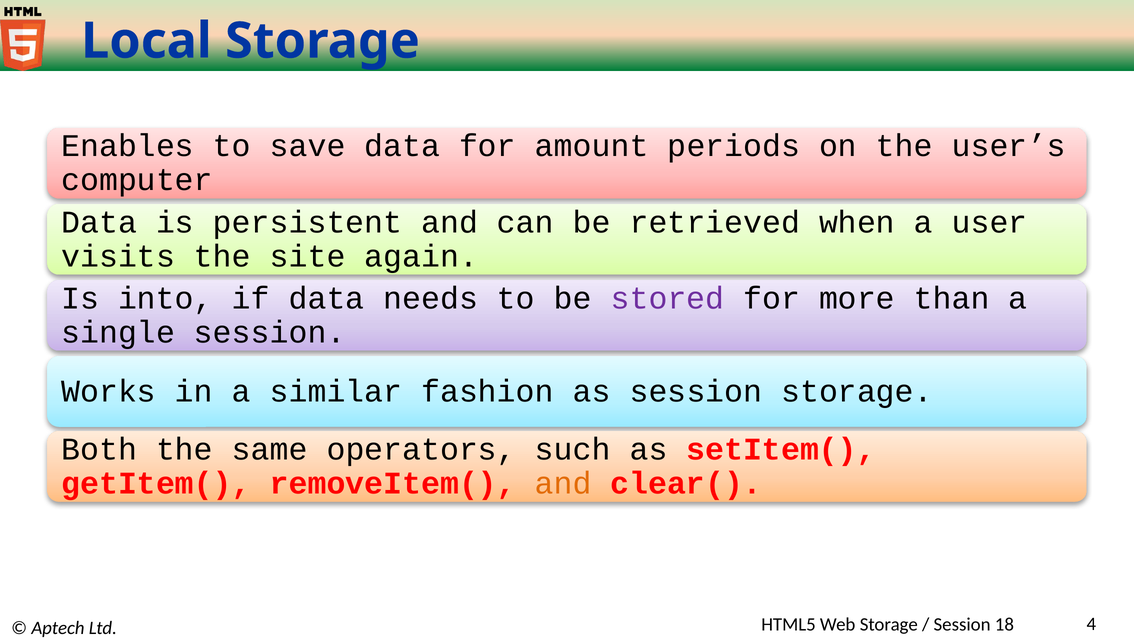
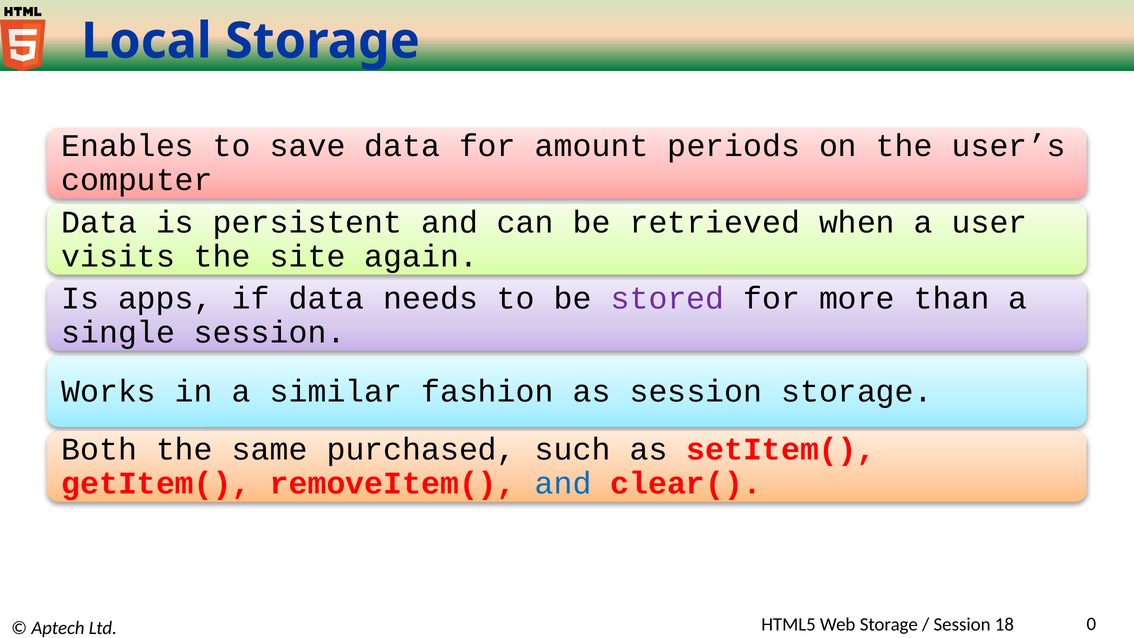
into: into -> apps
operators: operators -> purchased
and at (563, 483) colour: orange -> blue
4: 4 -> 0
